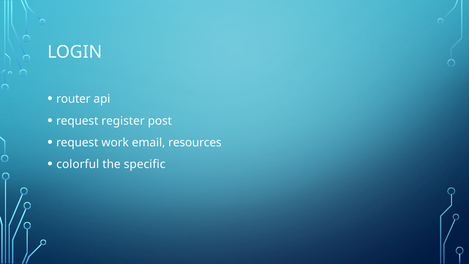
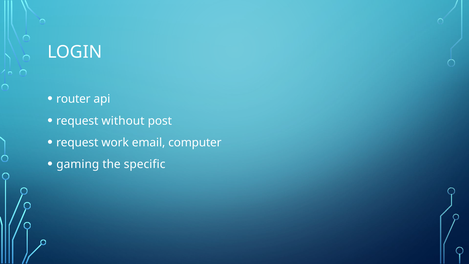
register: register -> without
resources: resources -> computer
colorful: colorful -> gaming
